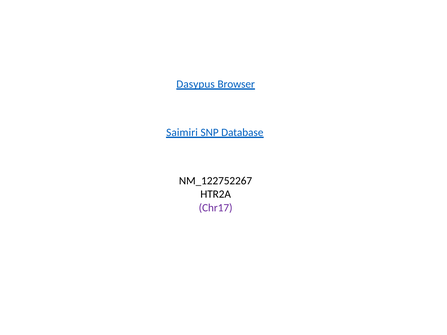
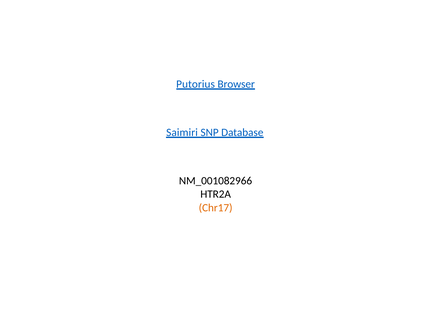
Dasypus: Dasypus -> Putorius
NM_122752267: NM_122752267 -> NM_001082966
Chr17 colour: purple -> orange
